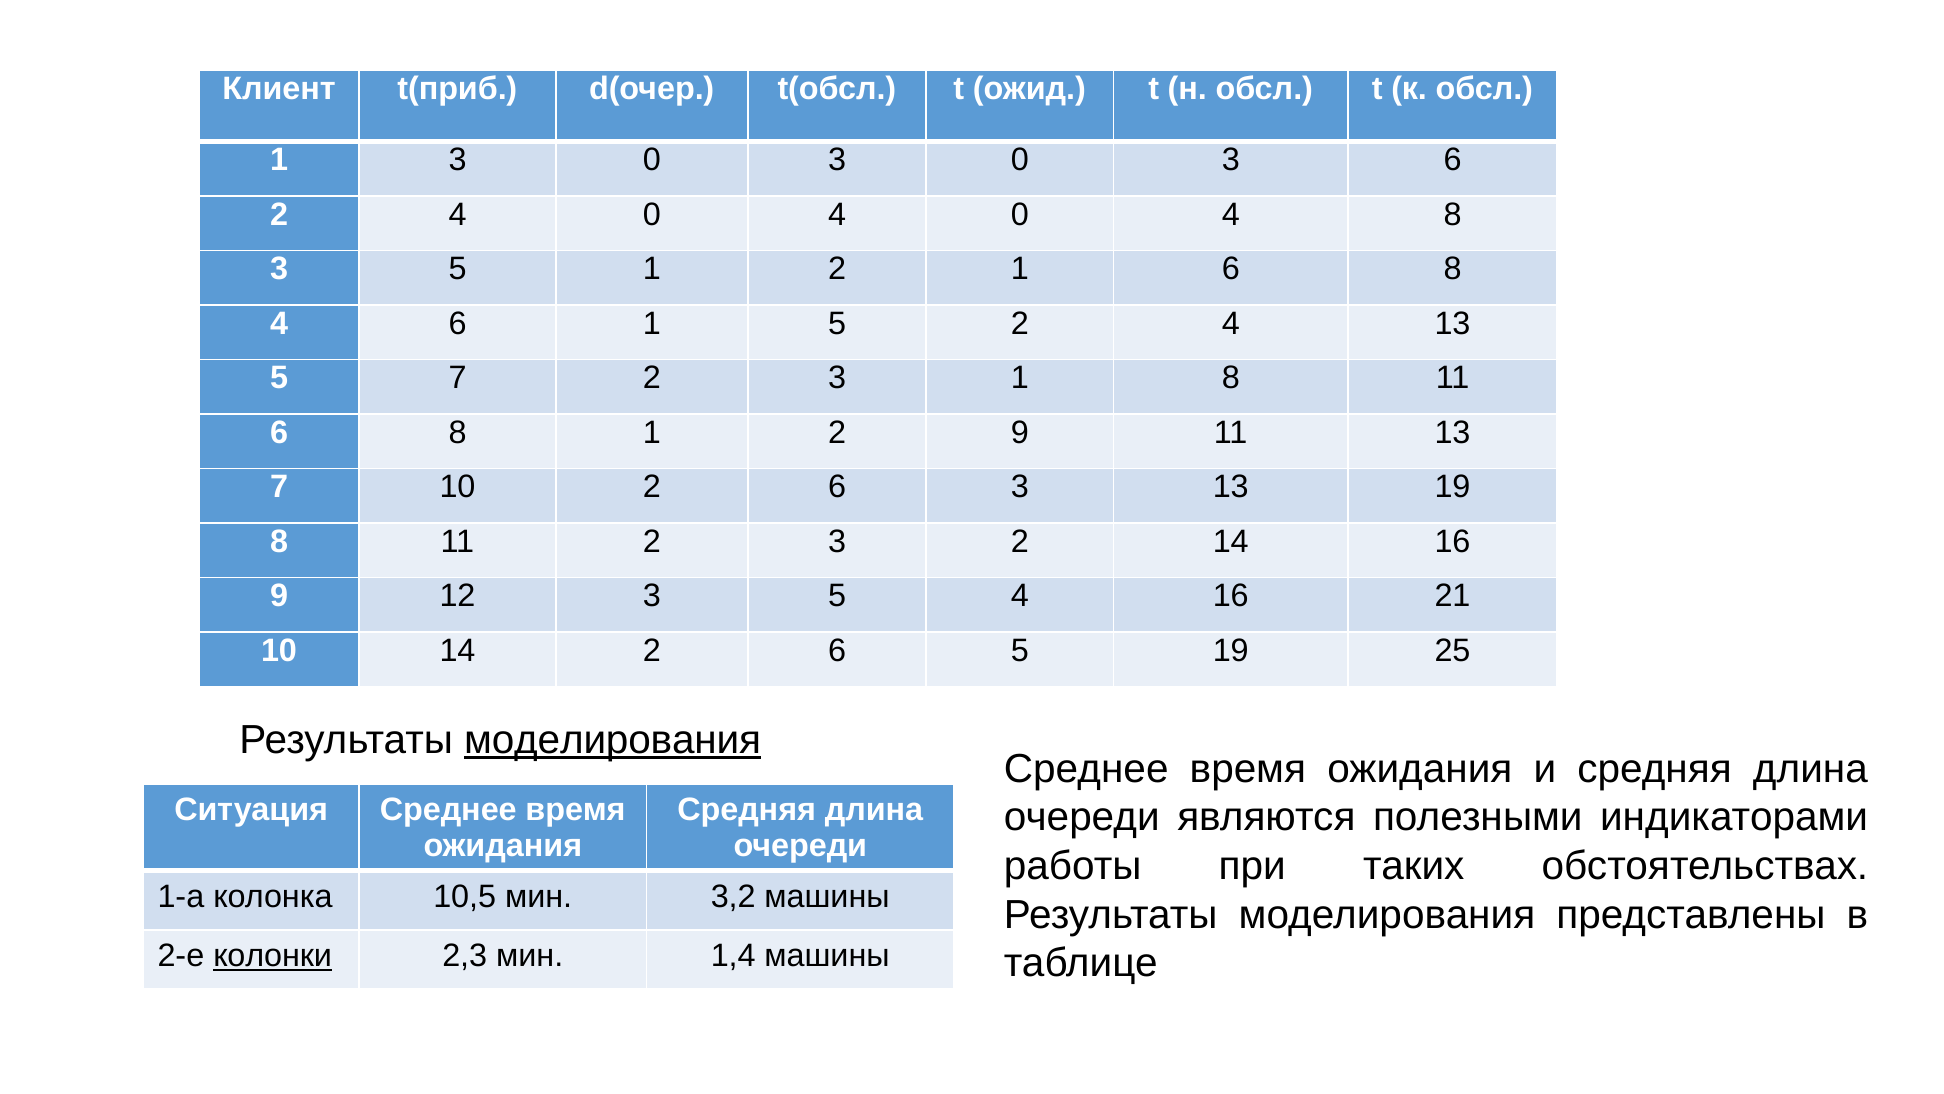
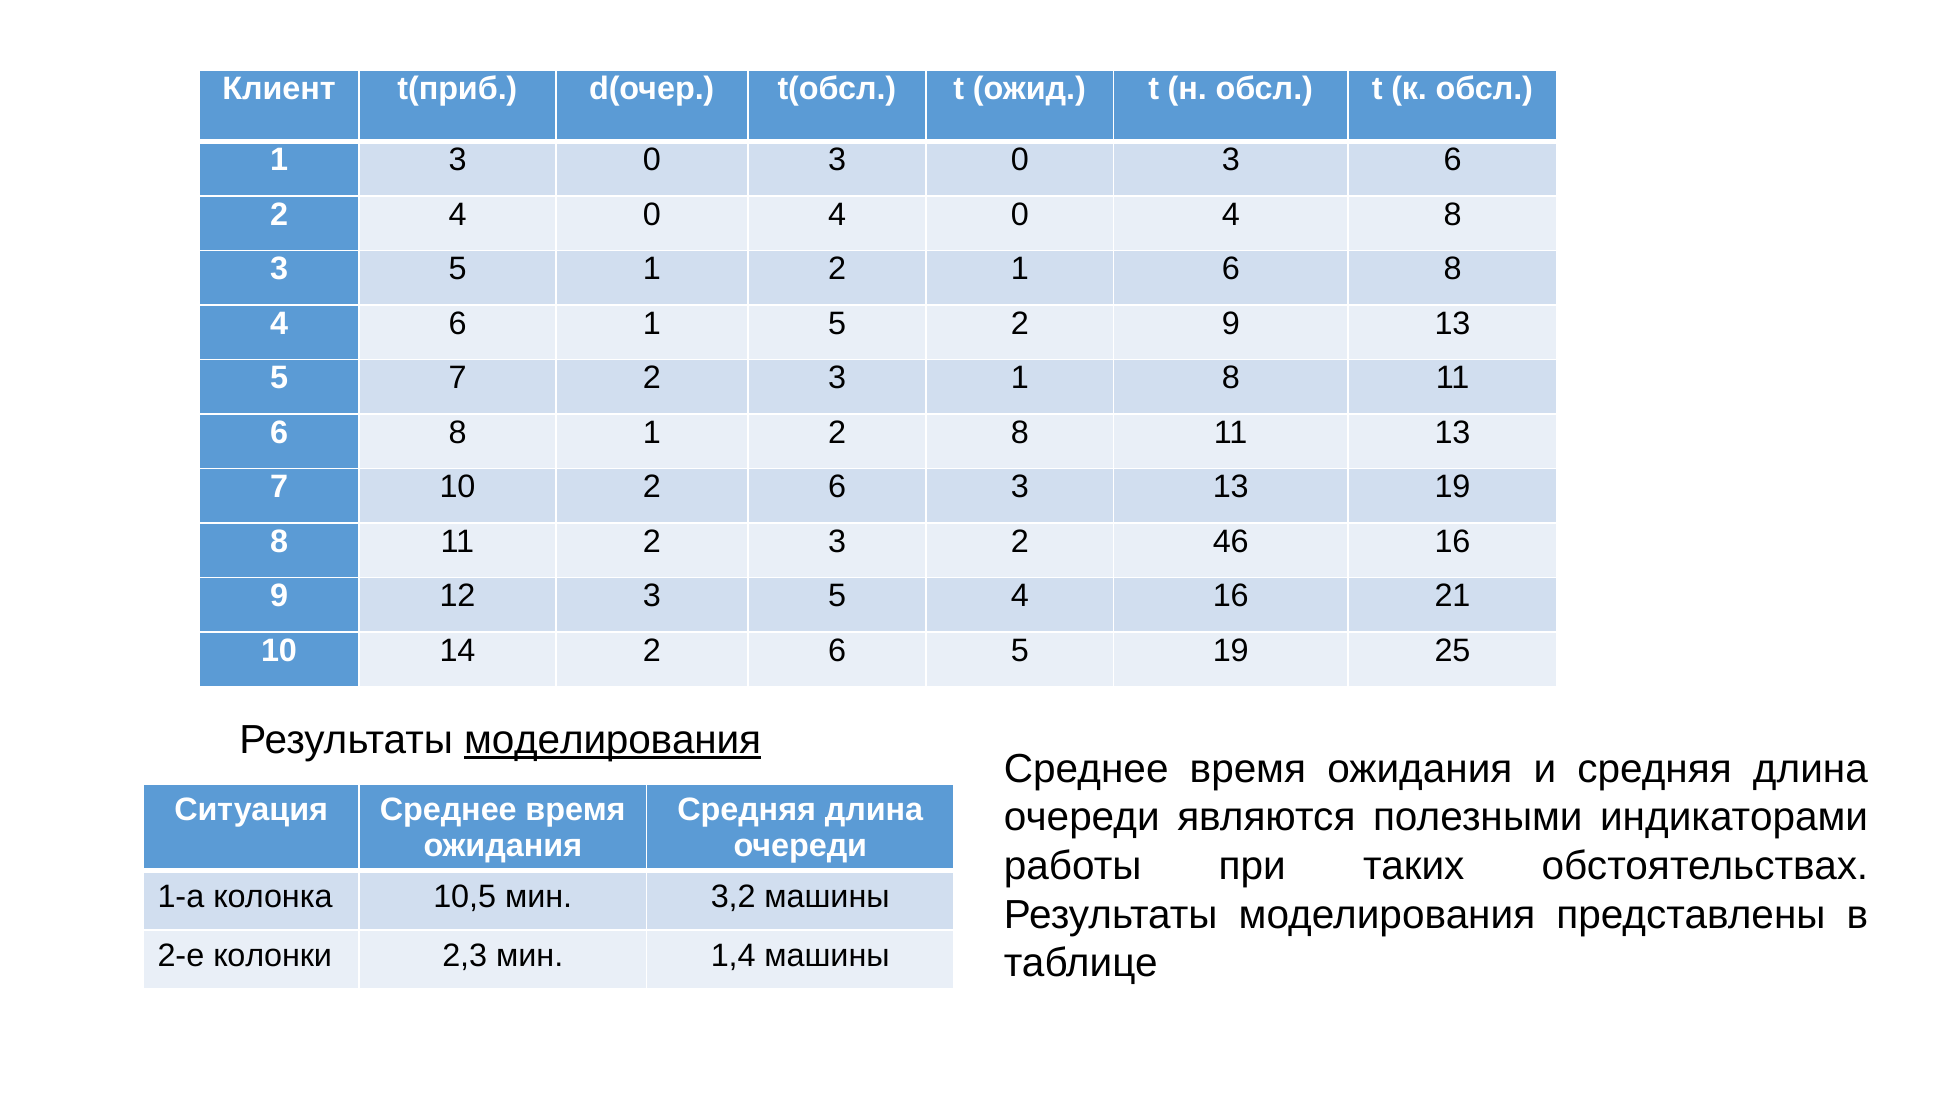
5 2 4: 4 -> 9
2 9: 9 -> 8
2 14: 14 -> 46
колонки underline: present -> none
